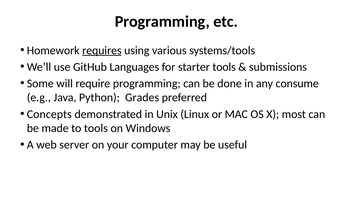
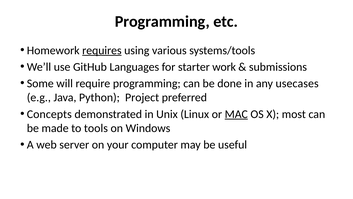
starter tools: tools -> work
consume: consume -> usecases
Grades: Grades -> Project
MAC underline: none -> present
